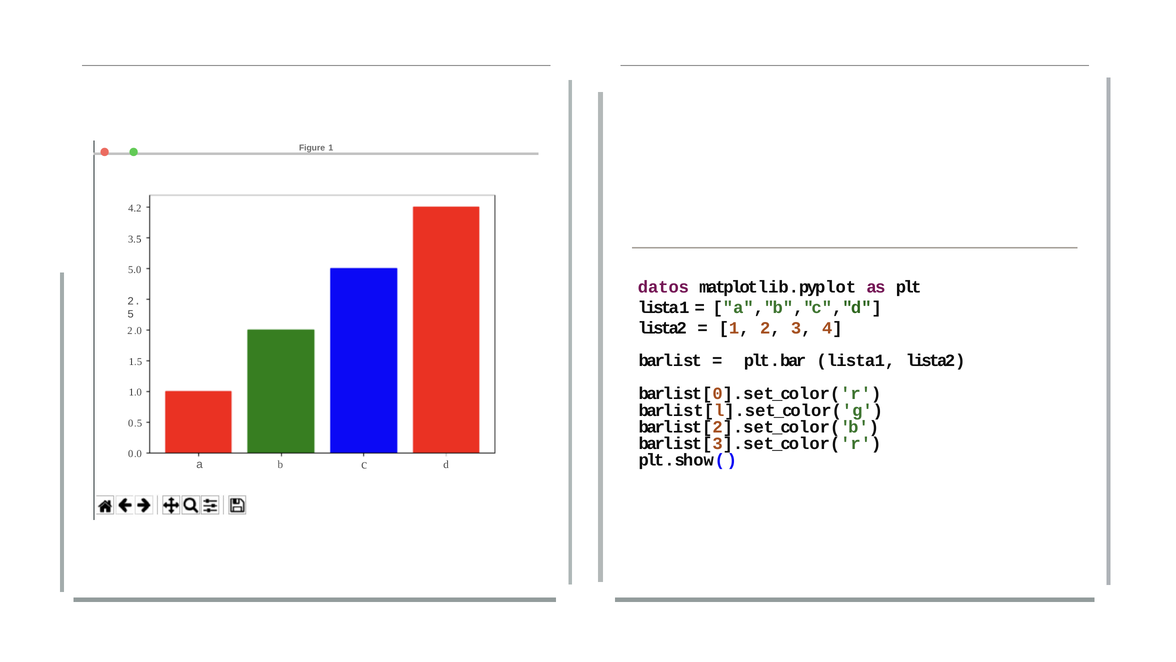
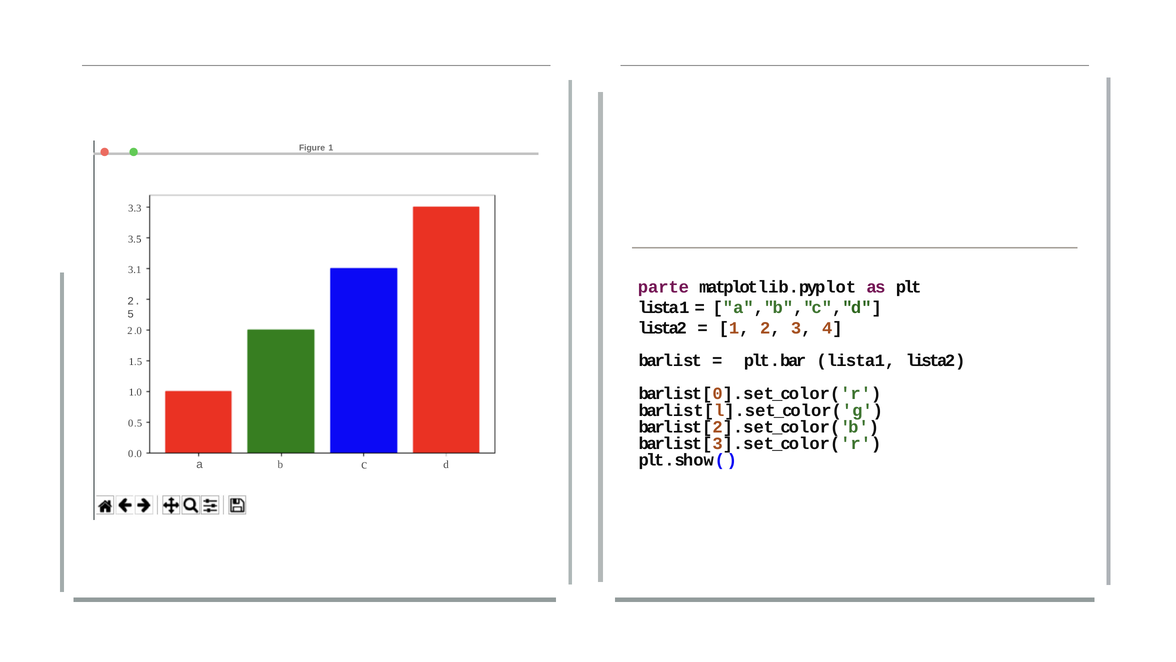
4.2: 4.2 -> 3.3
5.0: 5.0 -> 3.1
datos: datos -> parte
